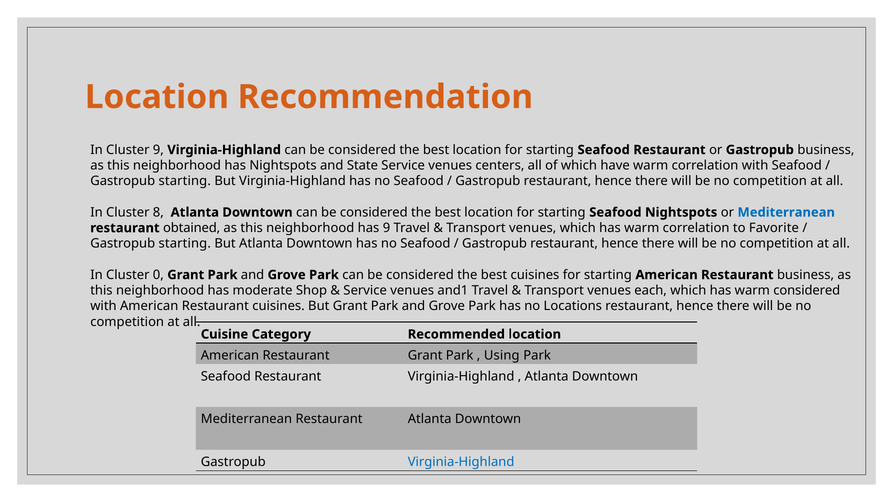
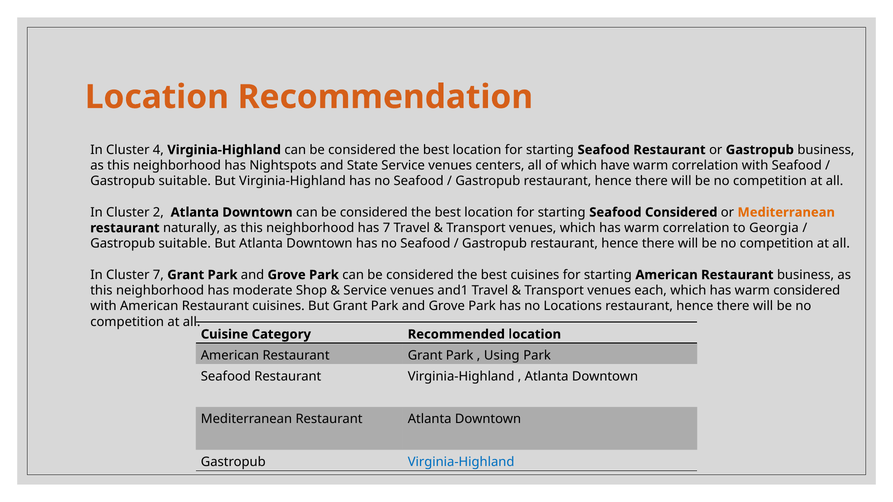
Cluster 9: 9 -> 4
starting at (185, 181): starting -> suitable
8: 8 -> 2
Seafood Nightspots: Nightspots -> Considered
Mediterranean at (786, 212) colour: blue -> orange
obtained: obtained -> naturally
has 9: 9 -> 7
Favorite: Favorite -> Georgia
starting at (185, 244): starting -> suitable
Cluster 0: 0 -> 7
